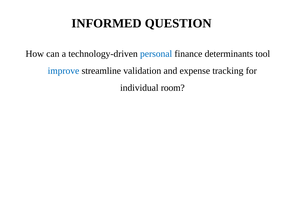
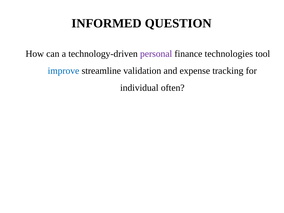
personal colour: blue -> purple
determinants: determinants -> technologies
room: room -> often
